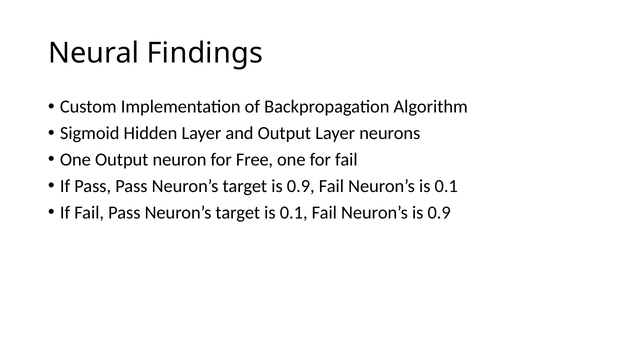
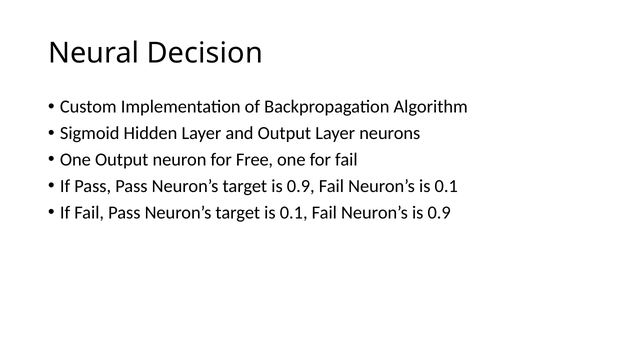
Findings: Findings -> Decision
